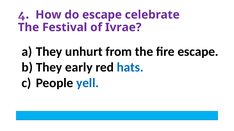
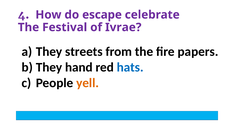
unhurt: unhurt -> streets
fire escape: escape -> papers
early: early -> hand
yell colour: blue -> orange
